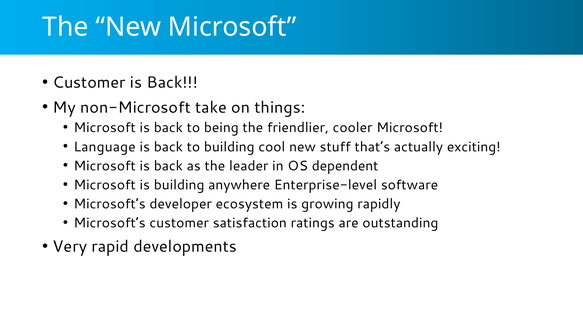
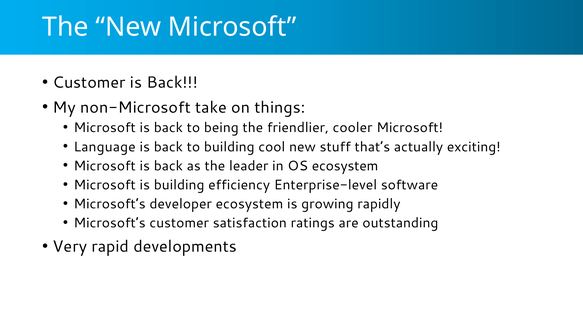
OS dependent: dependent -> ecosystem
anywhere: anywhere -> efficiency
